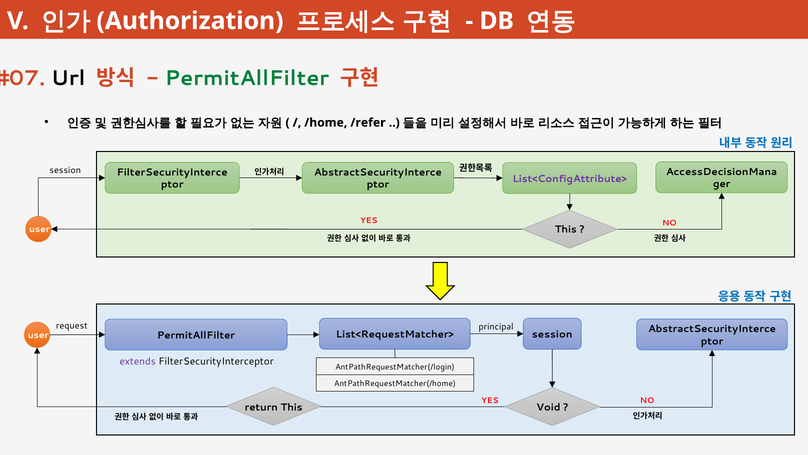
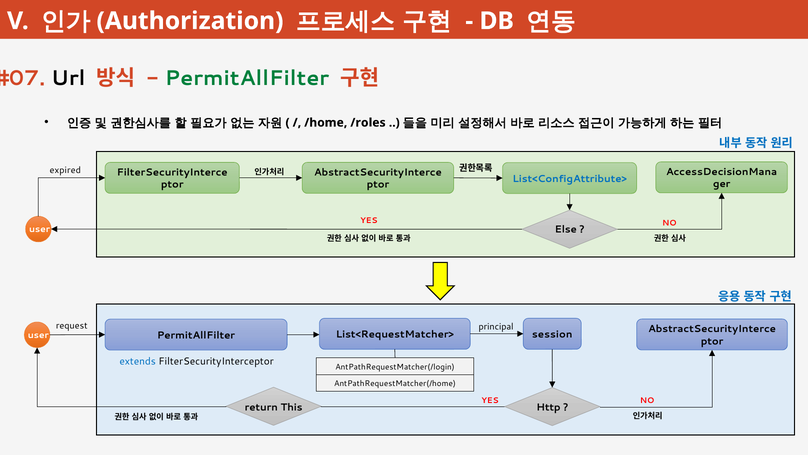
/refer: /refer -> /roles
session at (65, 170): session -> expired
List<ConfigAttribute> colour: purple -> blue
user This: This -> Else
extends colour: purple -> blue
Void: Void -> Http
